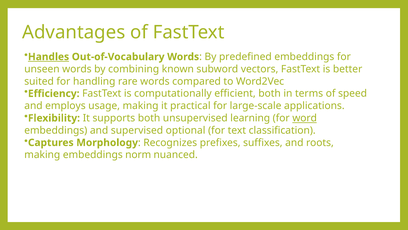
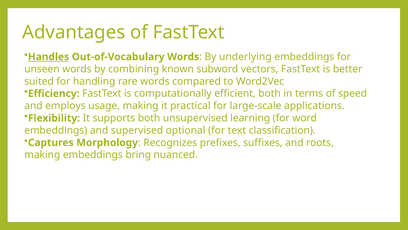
predefined: predefined -> underlying
word underline: present -> none
norm: norm -> bring
